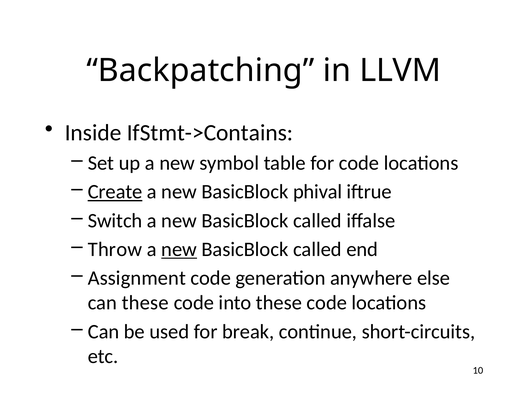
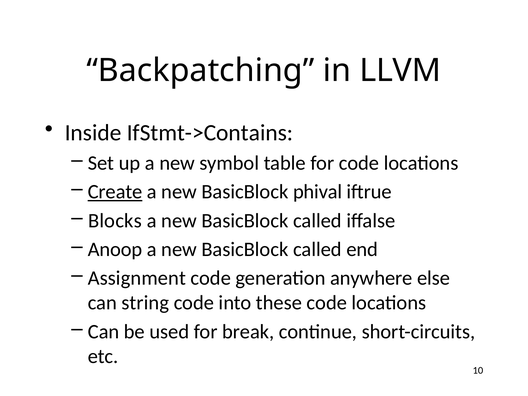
Switch: Switch -> Blocks
Throw: Throw -> Anoop
new at (179, 249) underline: present -> none
can these: these -> string
